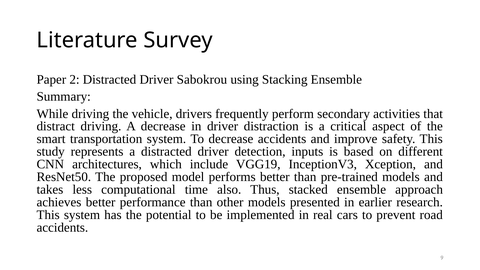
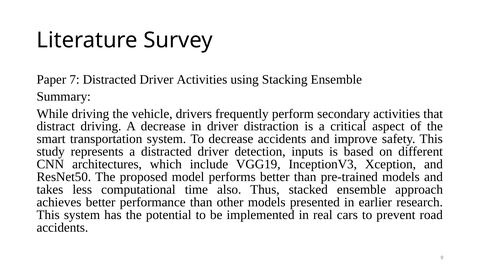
2: 2 -> 7
Driver Sabokrou: Sabokrou -> Activities
